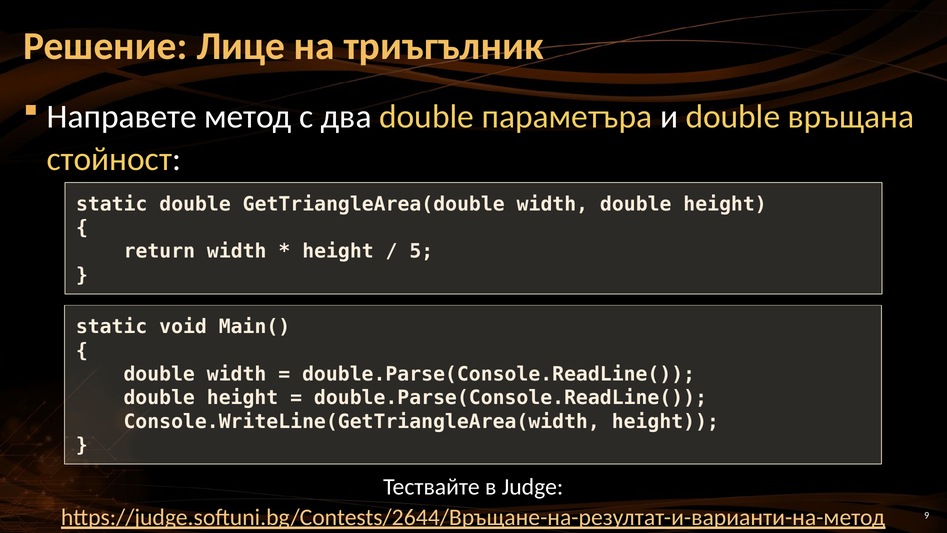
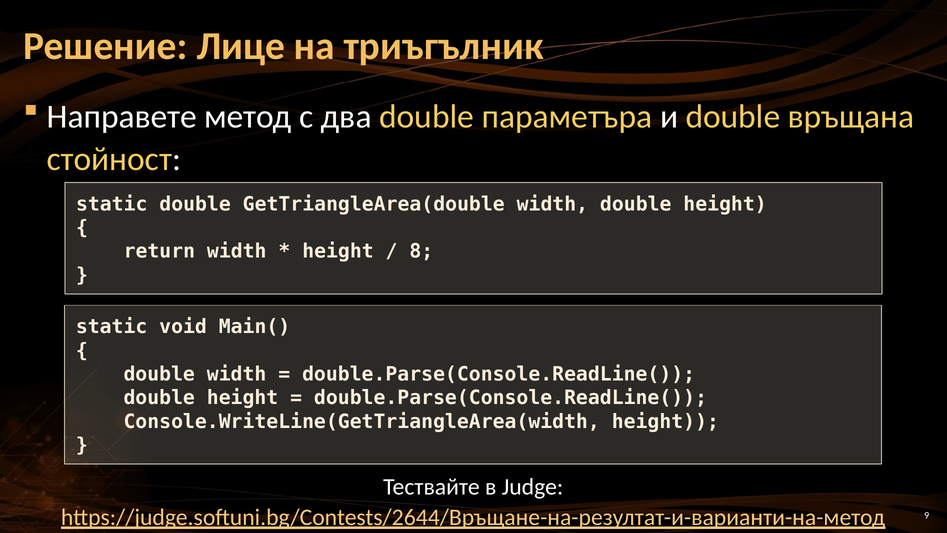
5: 5 -> 8
